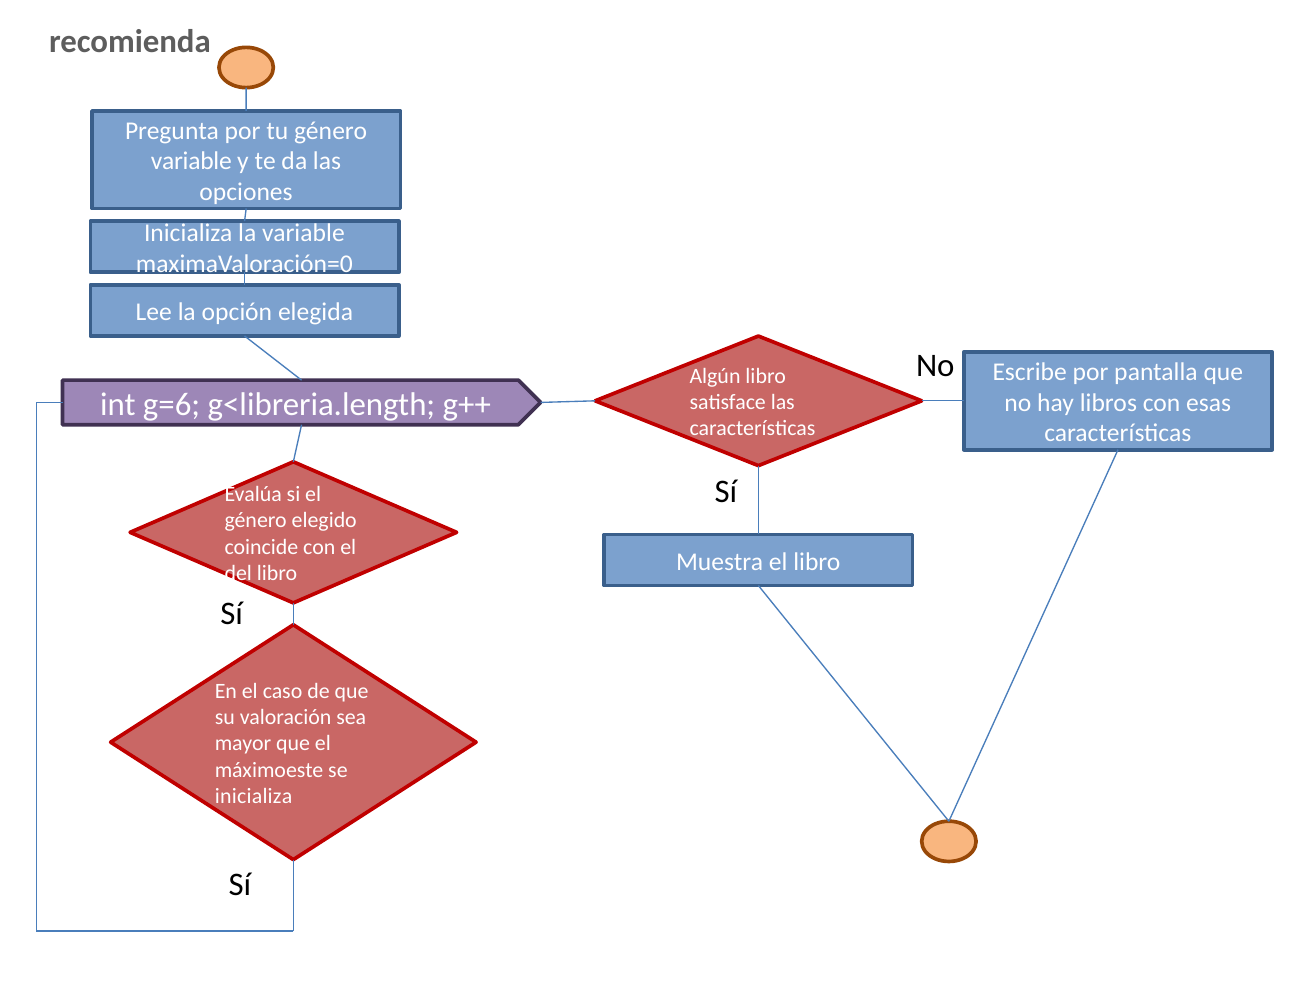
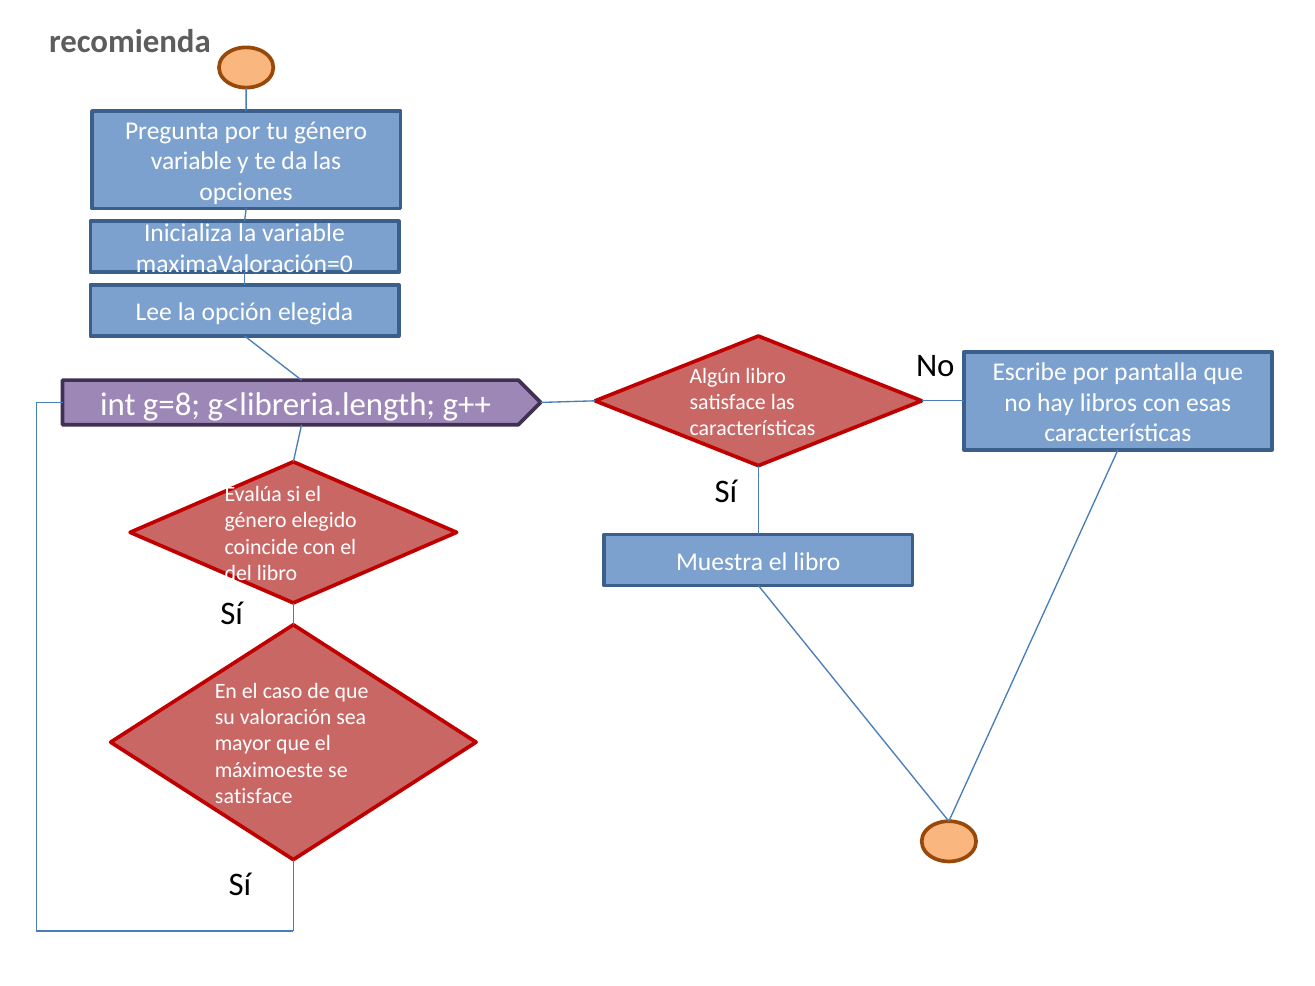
g=6: g=6 -> g=8
inicializa at (254, 796): inicializa -> satisface
